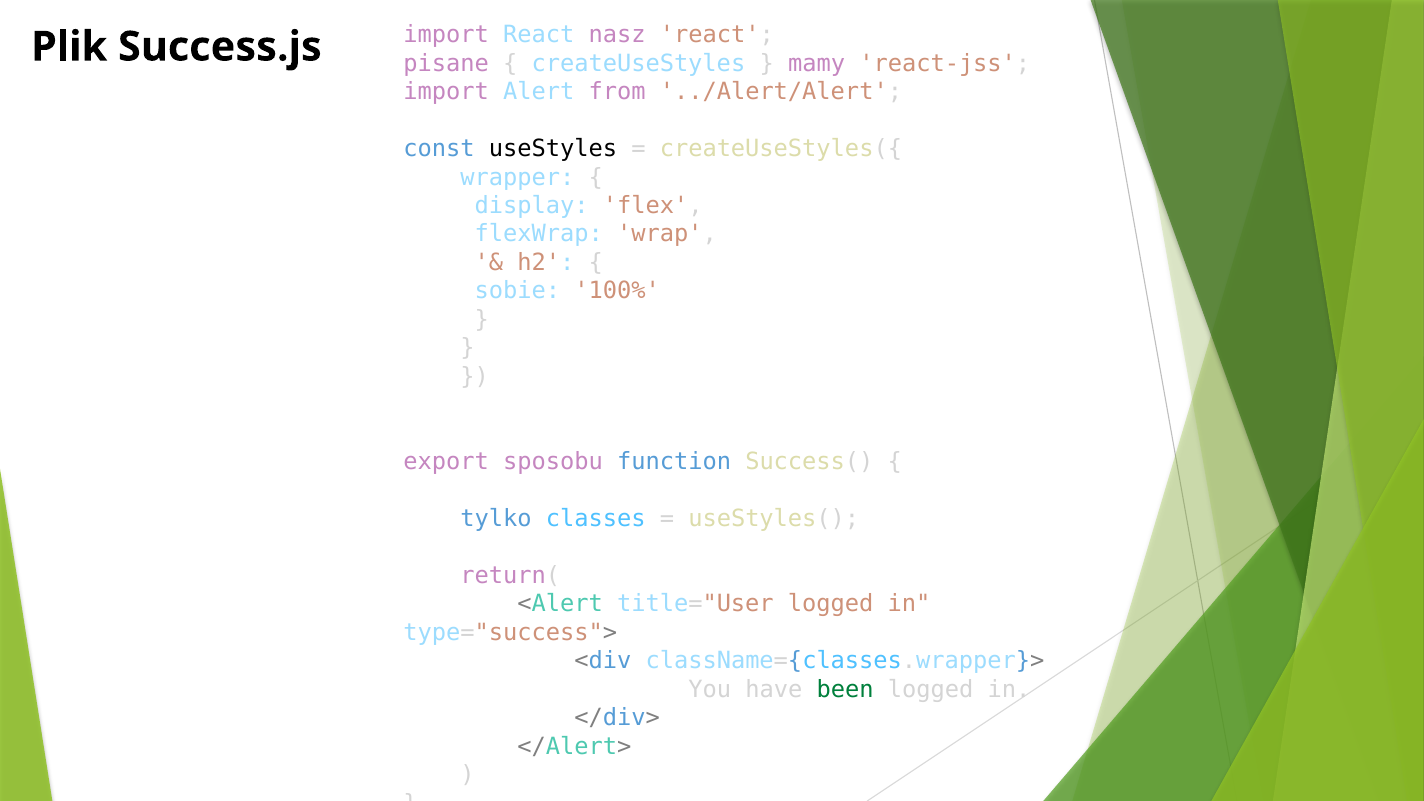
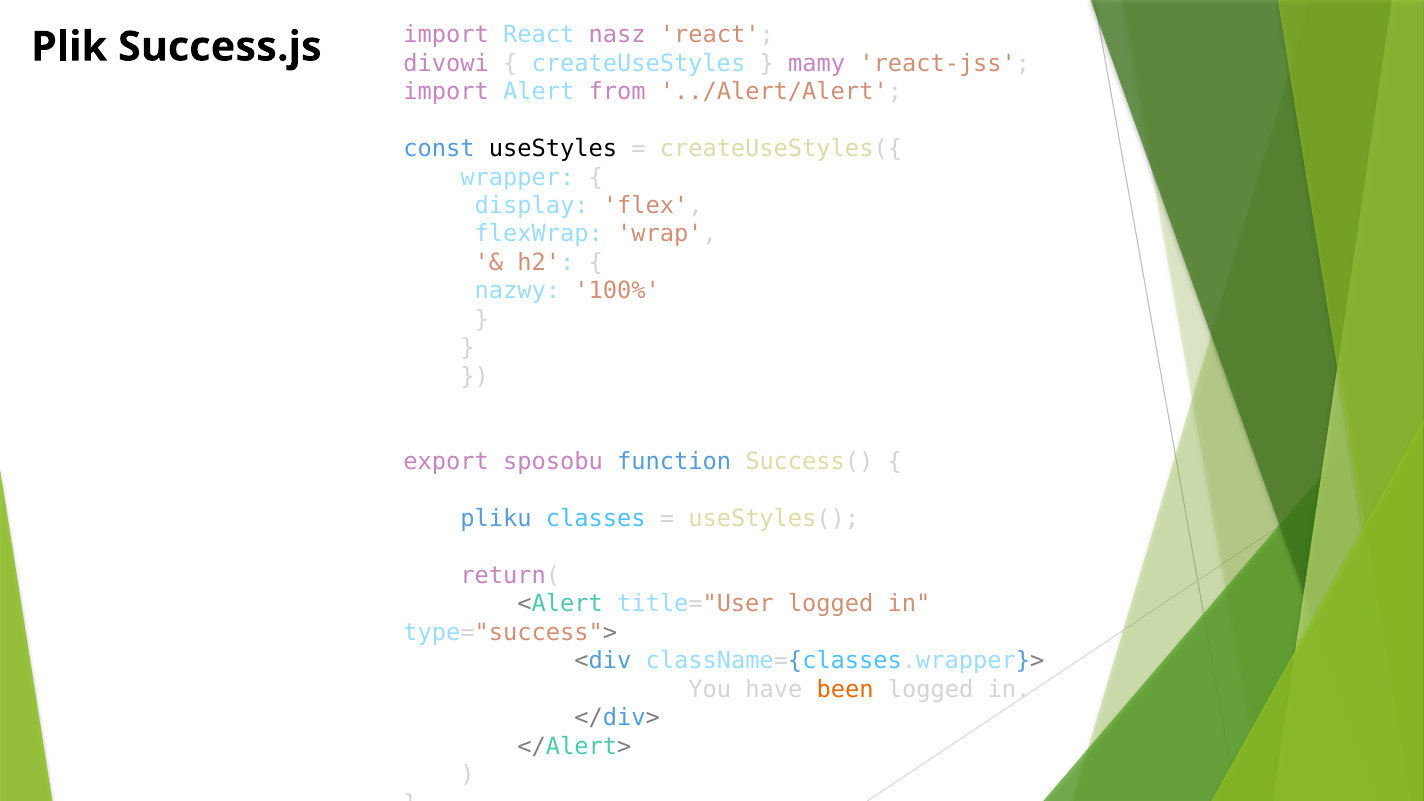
pisane: pisane -> divowi
sobie: sobie -> nazwy
tylko: tylko -> pliku
been colour: green -> orange
